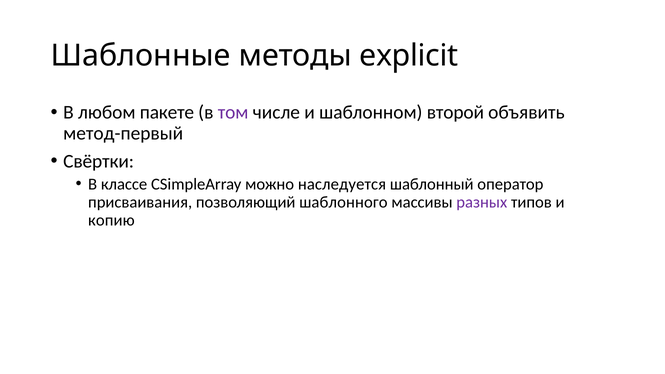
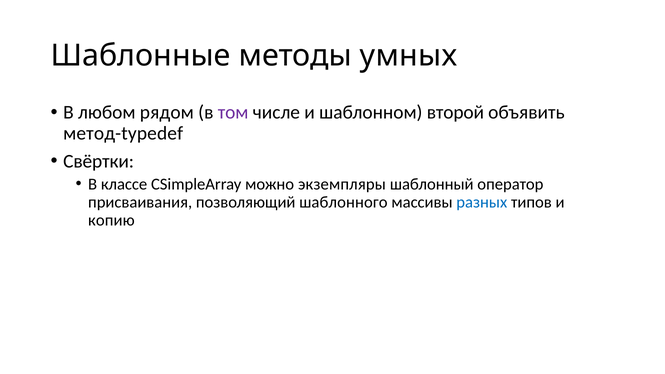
explicit: explicit -> умных
пакете: пакете -> рядом
метод-первый: метод-первый -> метод-typedef
наследуется: наследуется -> экземпляры
разных colour: purple -> blue
